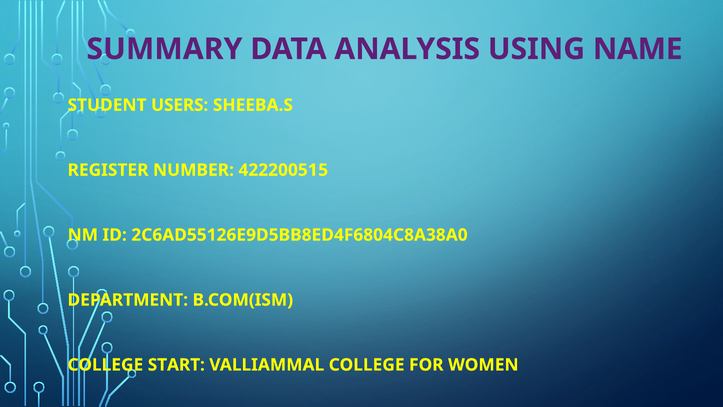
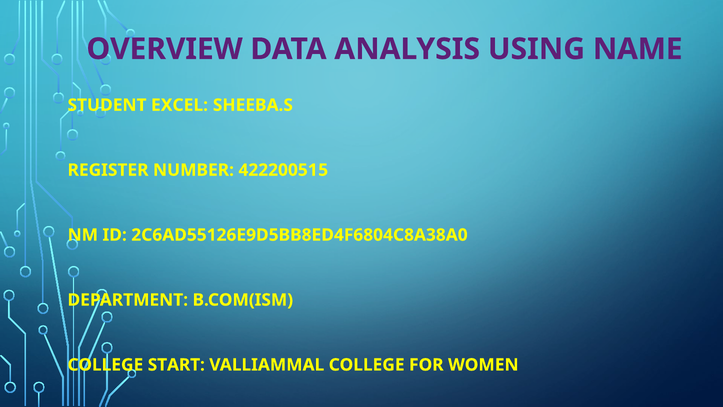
SUMMARY: SUMMARY -> OVERVIEW
USERS: USERS -> EXCEL
